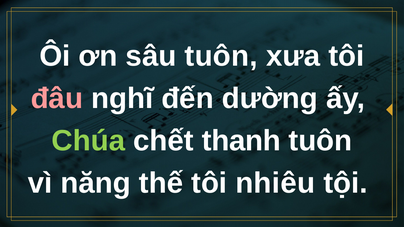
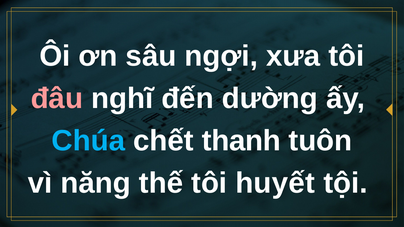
sâu tuôn: tuôn -> ngợi
Chúa colour: light green -> light blue
nhiêu: nhiêu -> huyết
